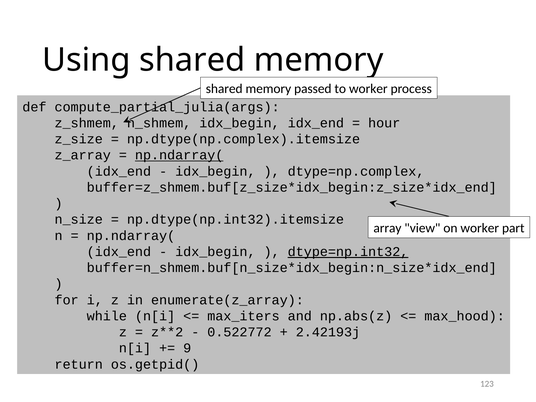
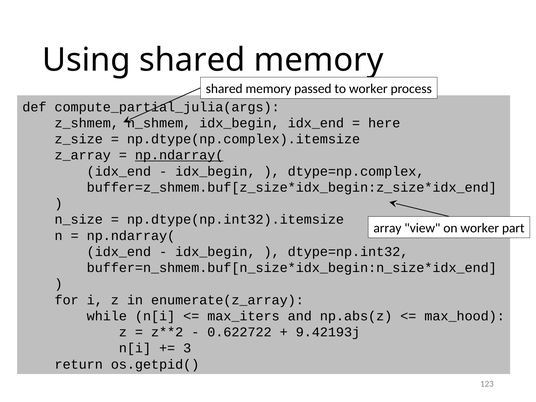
hour: hour -> here
dtype=np.int32 underline: present -> none
0.522772: 0.522772 -> 0.622722
2.42193j: 2.42193j -> 9.42193j
9: 9 -> 3
